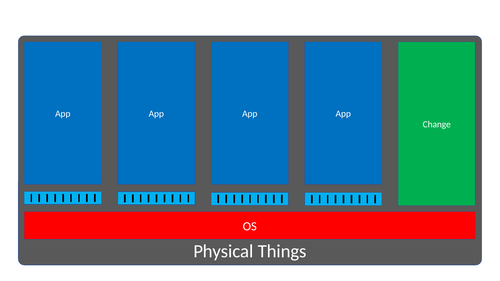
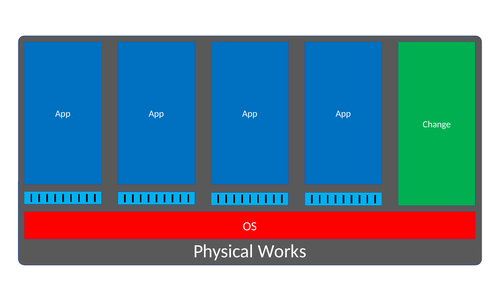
Things: Things -> Works
